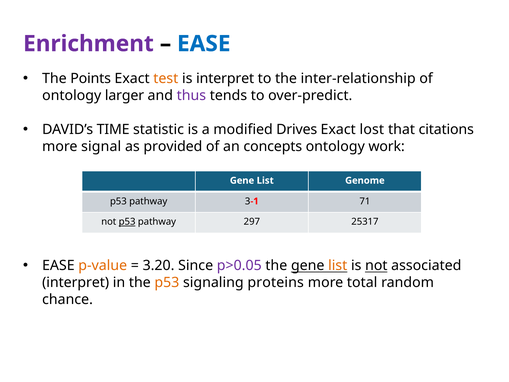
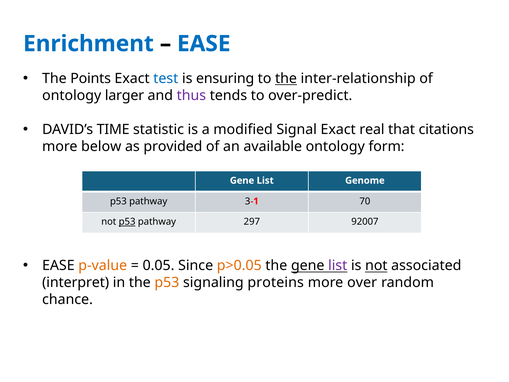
Enrichment colour: purple -> blue
test colour: orange -> blue
is interpret: interpret -> ensuring
the at (286, 79) underline: none -> present
Drives: Drives -> Signal
lost: lost -> real
signal: signal -> below
concepts: concepts -> available
work: work -> form
71: 71 -> 70
25317: 25317 -> 92007
3.20: 3.20 -> 0.05
p>0.05 colour: purple -> orange
list at (338, 265) colour: orange -> purple
total: total -> over
